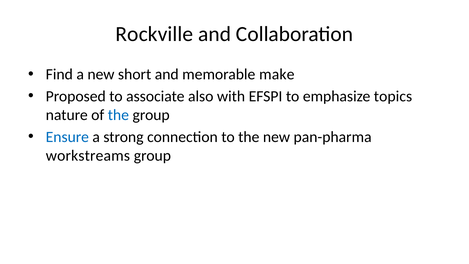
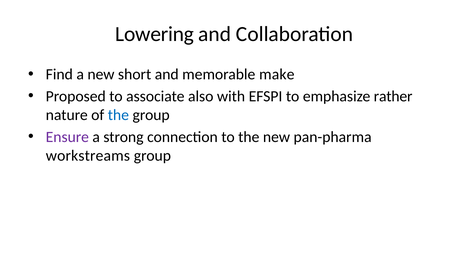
Rockville: Rockville -> Lowering
topics: topics -> rather
Ensure colour: blue -> purple
